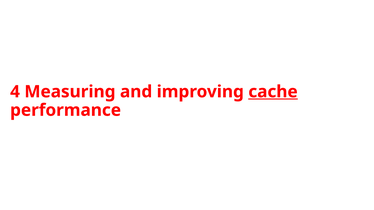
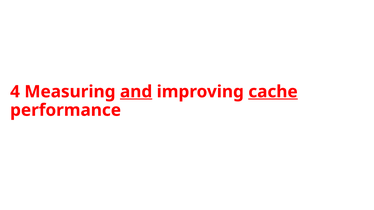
and underline: none -> present
